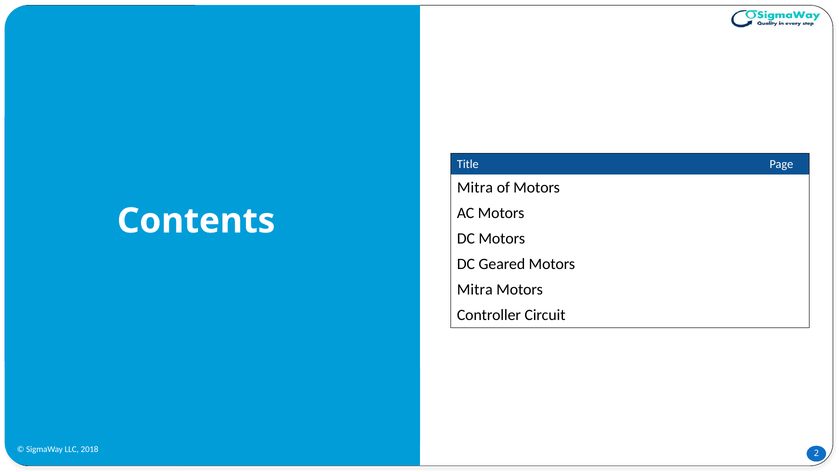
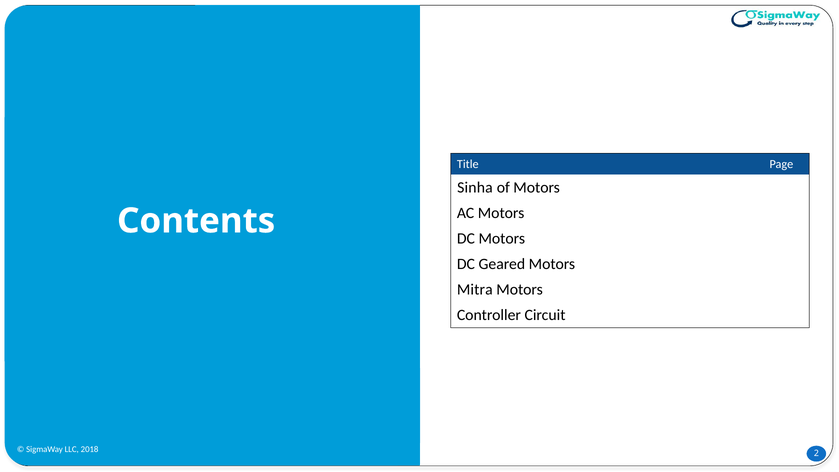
Mitra at (475, 187): Mitra -> Sinha
